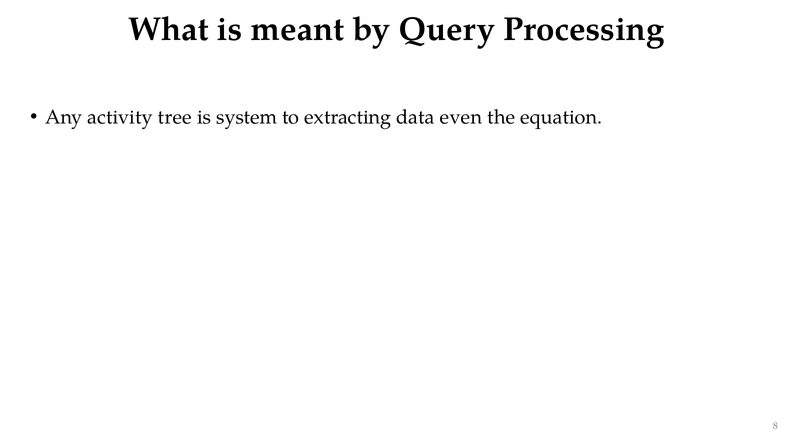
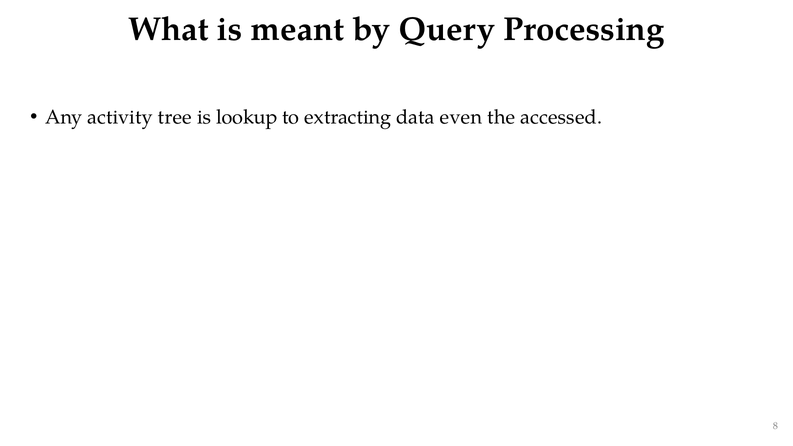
system: system -> lookup
equation: equation -> accessed
